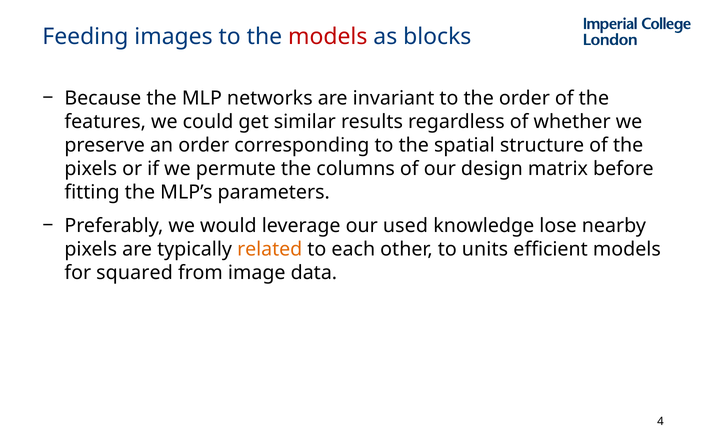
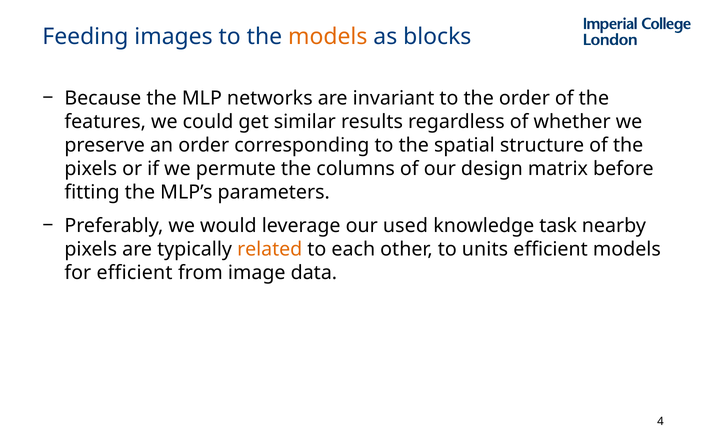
models at (328, 37) colour: red -> orange
lose: lose -> task
for squared: squared -> efficient
